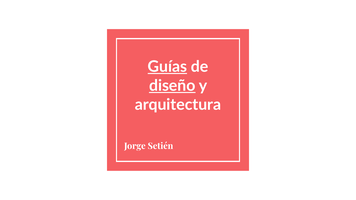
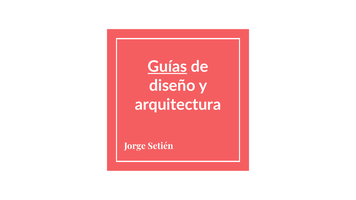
diseño underline: present -> none
